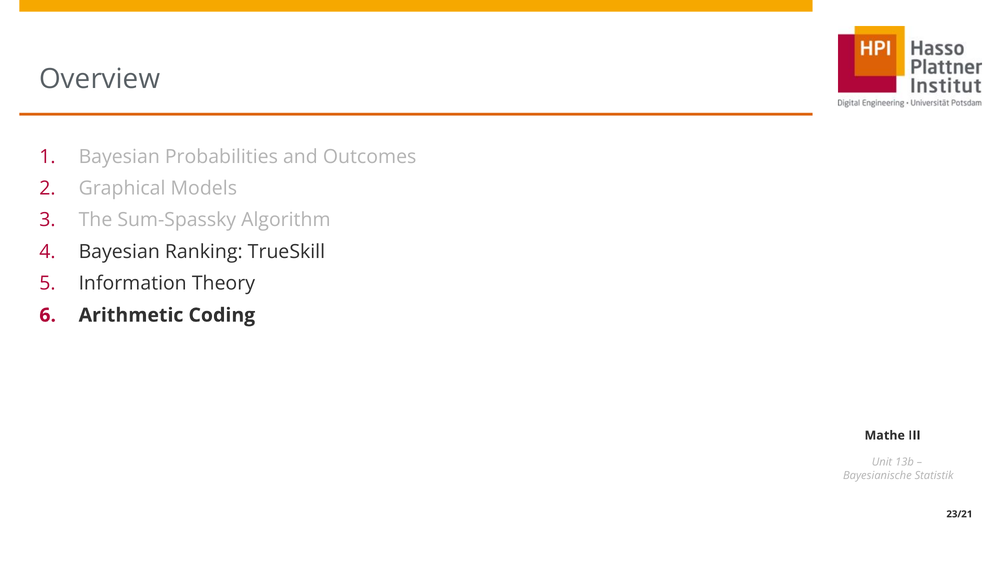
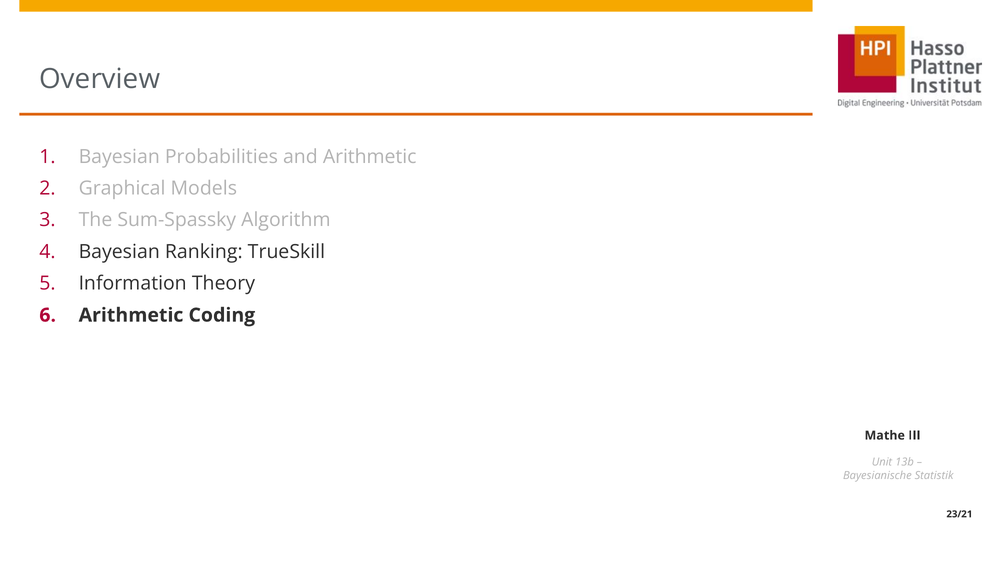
and Outcomes: Outcomes -> Arithmetic
